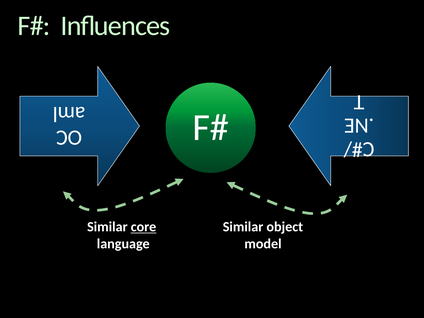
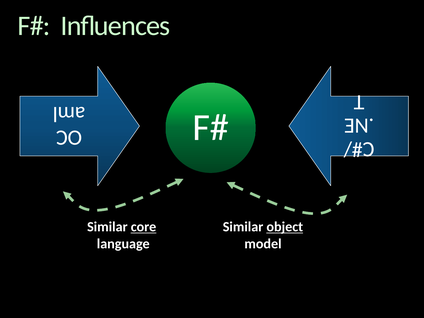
object underline: none -> present
